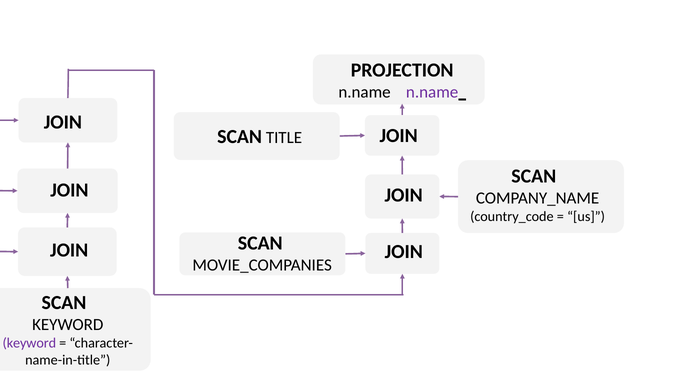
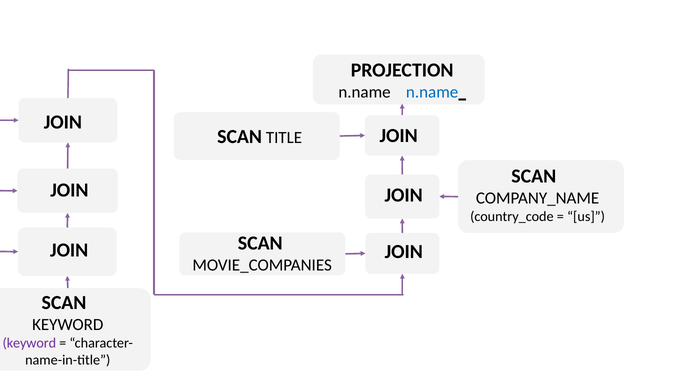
n.name at (432, 92) colour: purple -> blue
